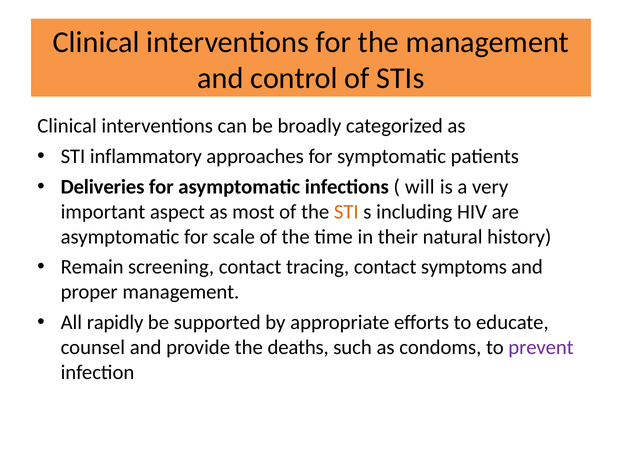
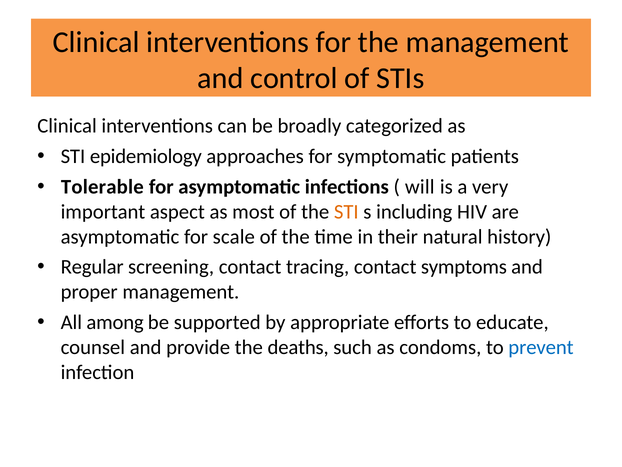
inflammatory: inflammatory -> epidemiology
Deliveries: Deliveries -> Tolerable
Remain: Remain -> Regular
rapidly: rapidly -> among
prevent colour: purple -> blue
